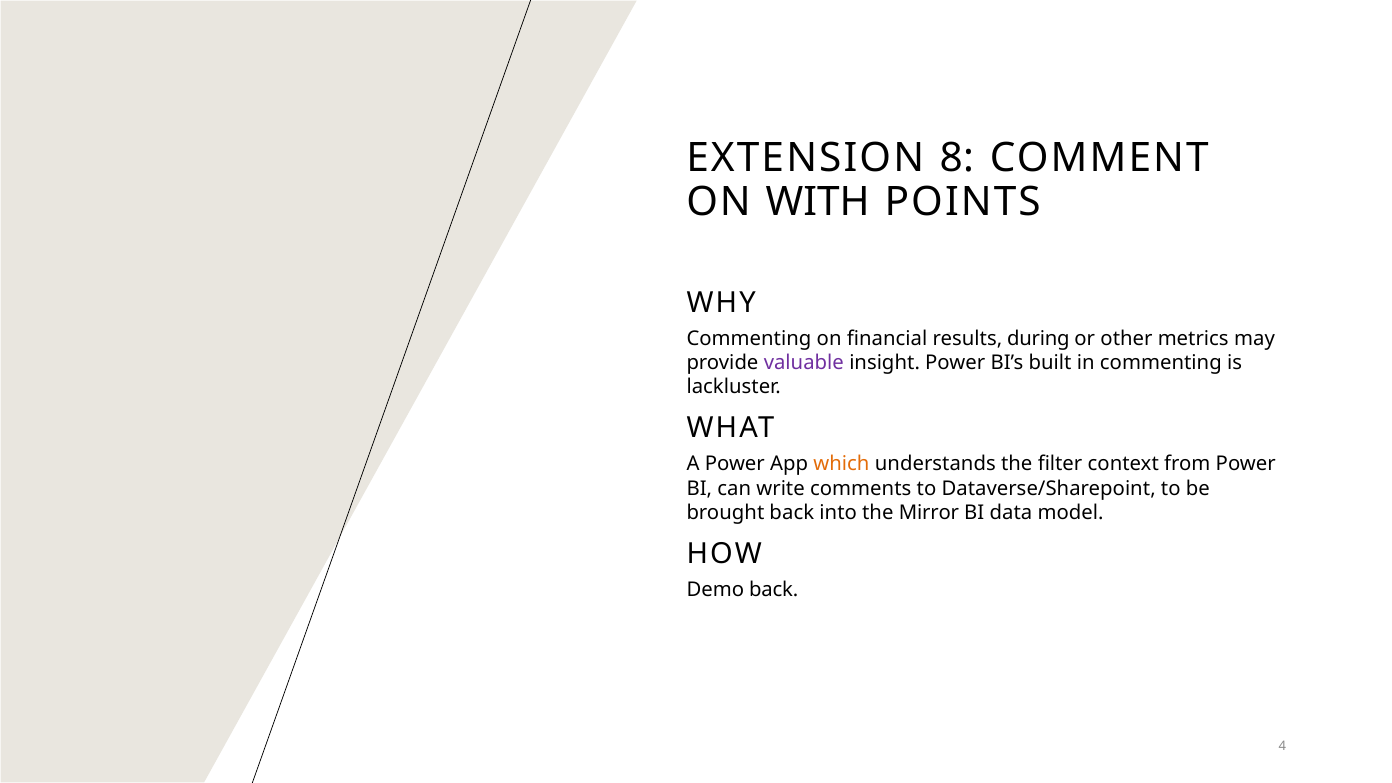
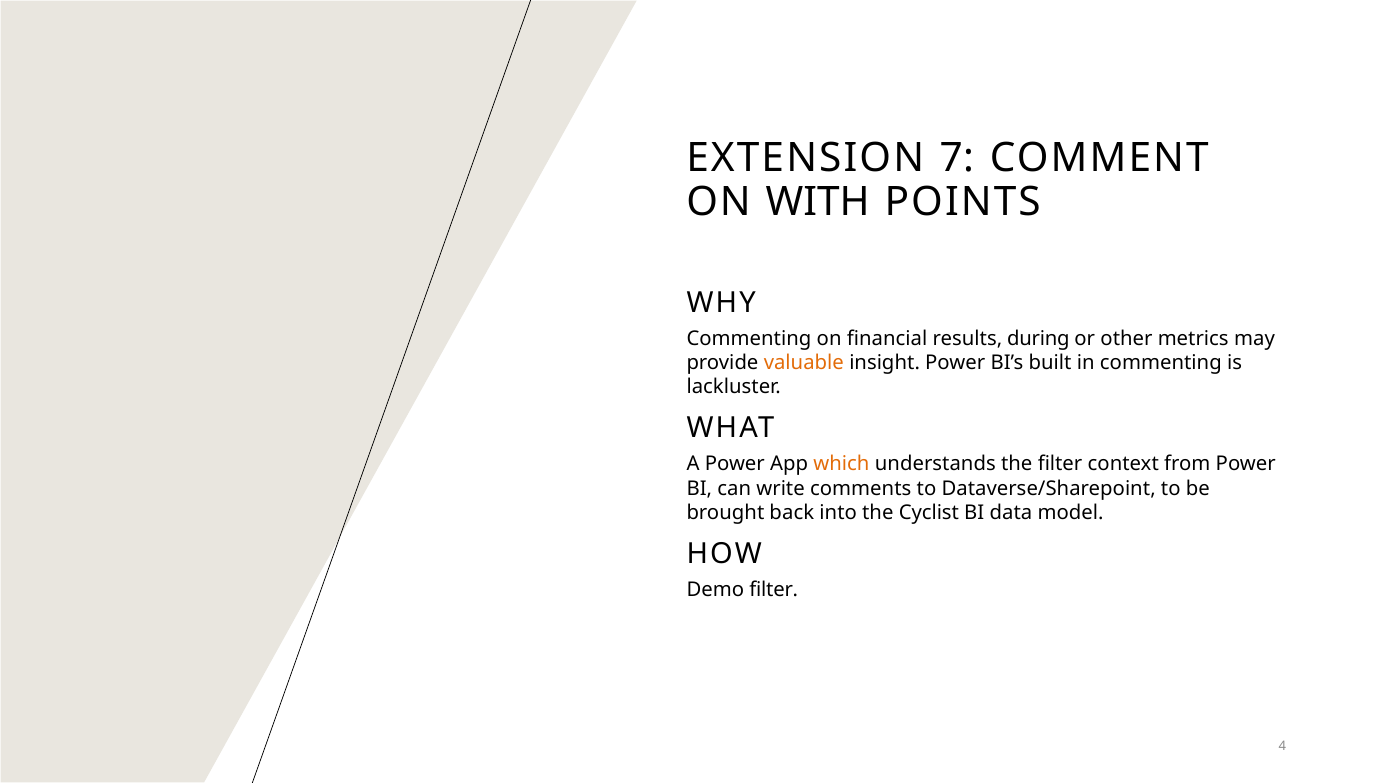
8: 8 -> 7
valuable colour: purple -> orange
Mirror: Mirror -> Cyclist
Demo back: back -> filter
